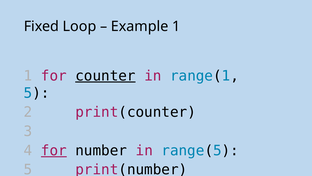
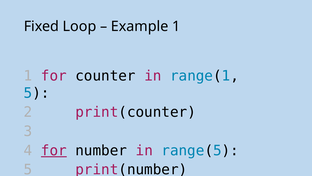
counter underline: present -> none
